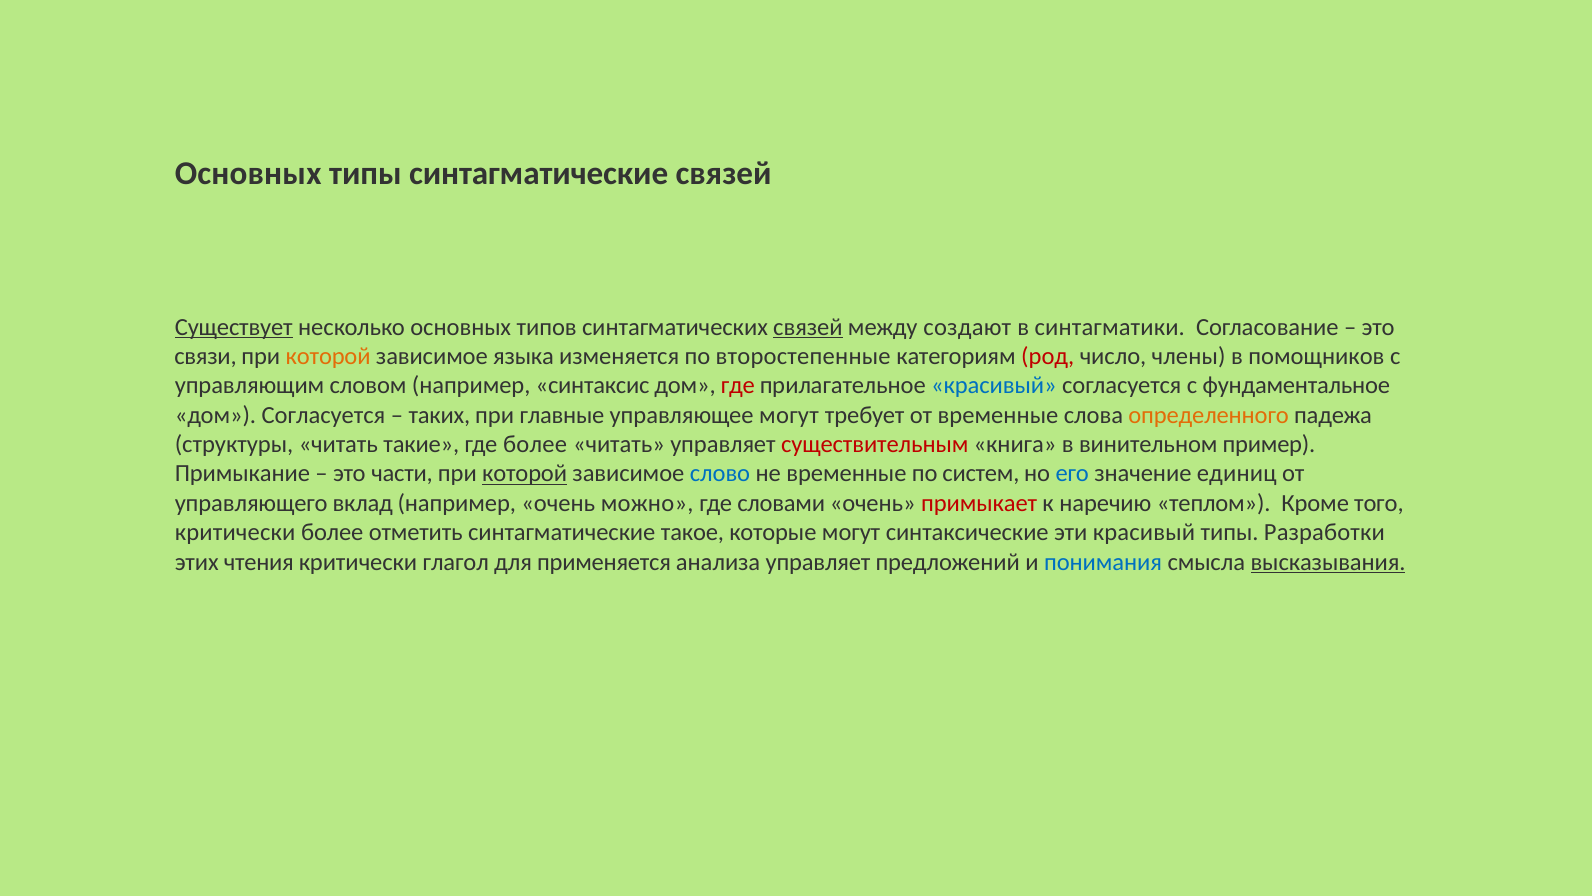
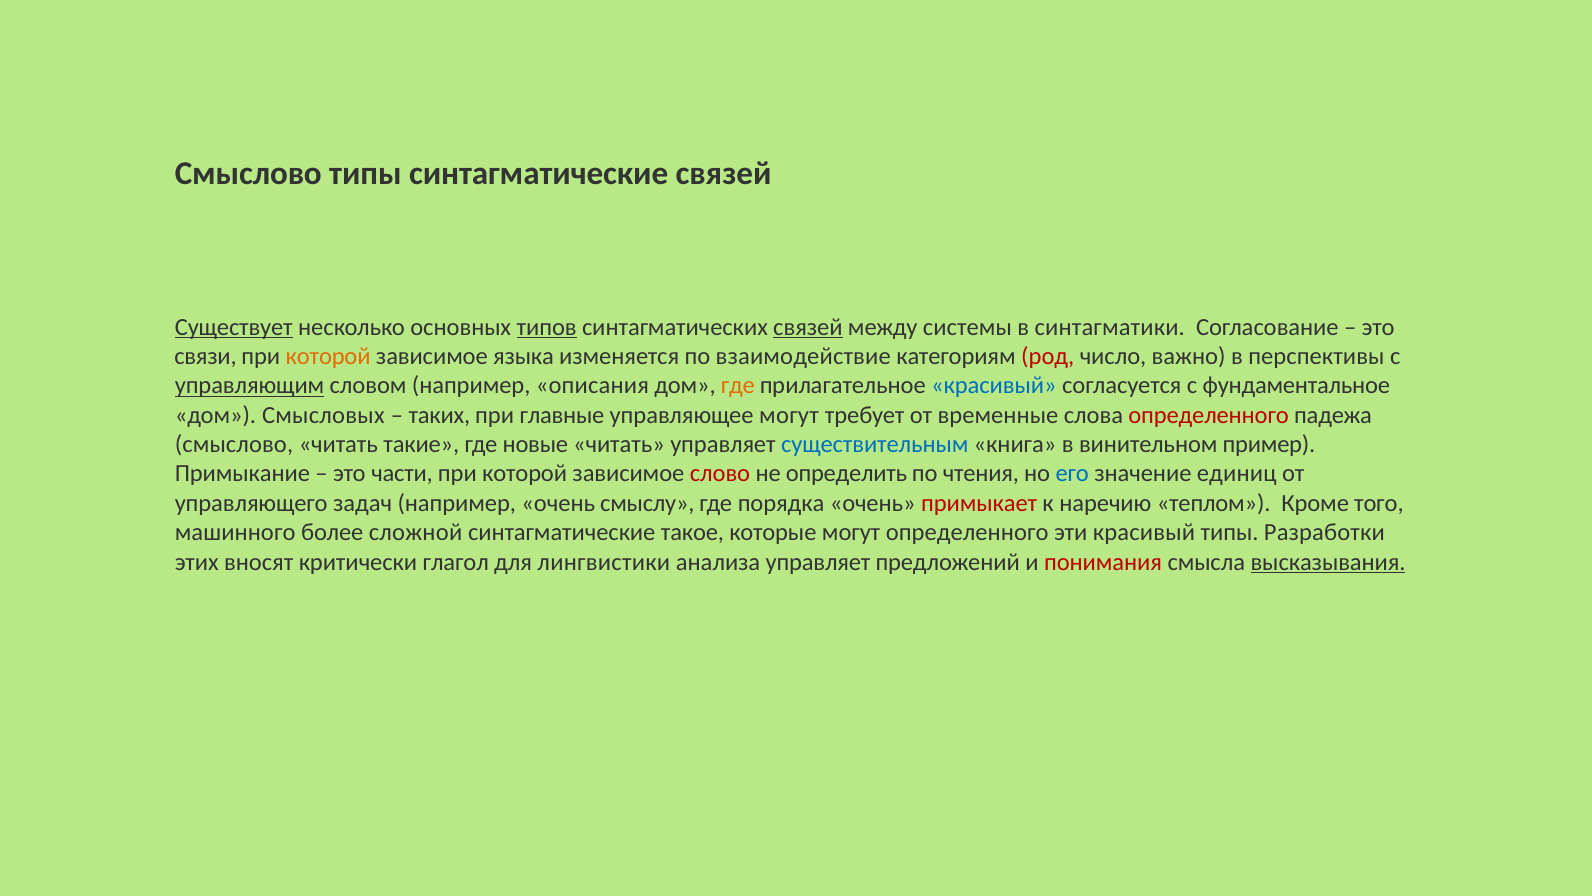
Основных at (248, 174): Основных -> Смыслово
типов underline: none -> present
создают: создают -> системы
второстепенные: второстепенные -> взаимодействие
члены: члены -> важно
помощников: помощников -> перспективы
управляющим underline: none -> present
синтаксис: синтаксис -> описания
где at (738, 386) colour: red -> orange
дом Согласуется: Согласуется -> Смысловых
определенного at (1209, 415) colour: orange -> red
структуры at (234, 444): структуры -> смыслово
где более: более -> новые
существительным colour: red -> blue
которой at (525, 474) underline: present -> none
слово colour: blue -> red
не временные: временные -> определить
систем: систем -> чтения
вклад: вклад -> задач
можно: можно -> смыслу
словами: словами -> порядка
критически at (235, 532): критически -> машинного
отметить: отметить -> сложной
могут синтаксические: синтаксические -> определенного
чтения: чтения -> вносят
применяется: применяется -> лингвистики
понимания colour: blue -> red
